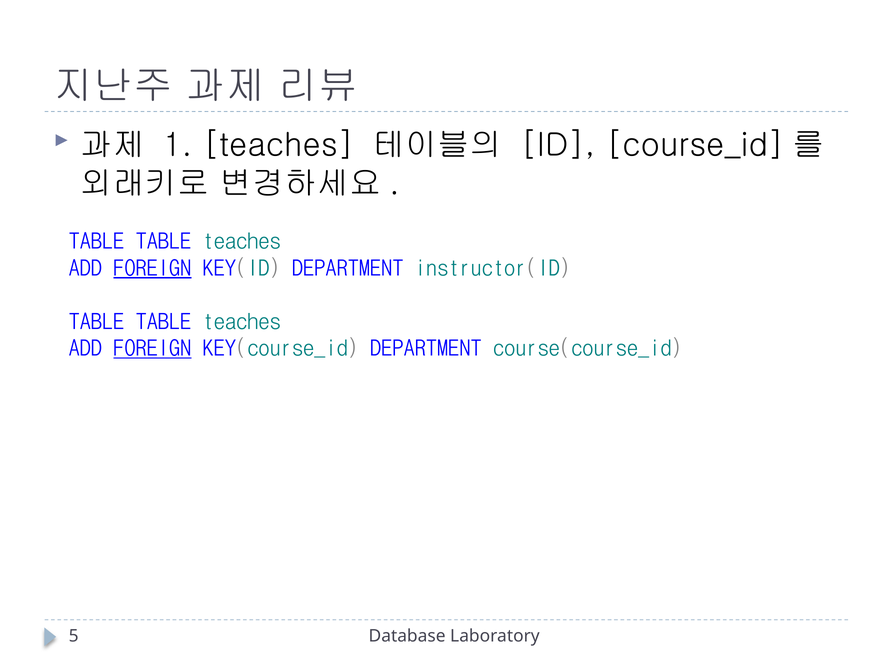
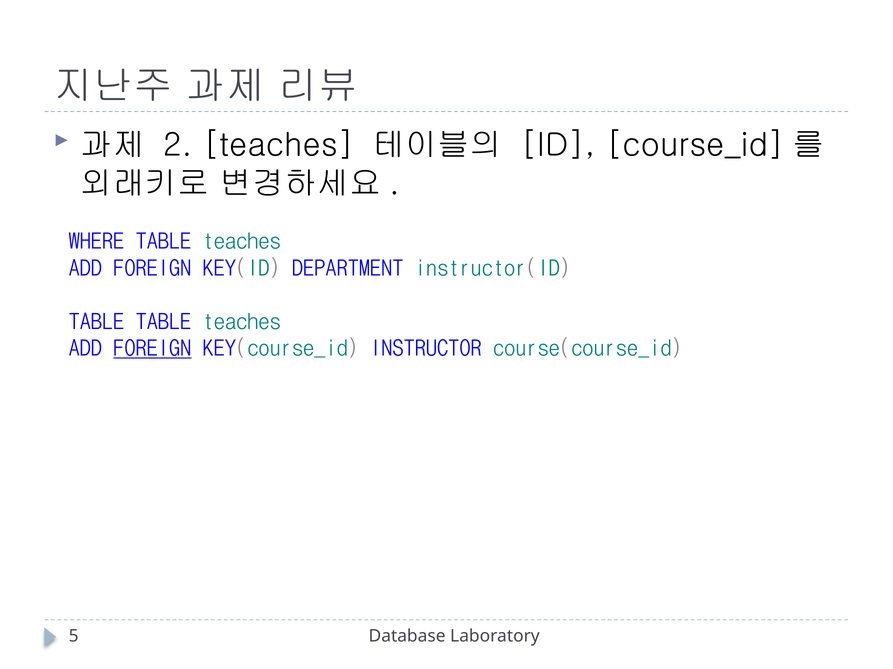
1: 1 -> 2
TABLE at (97, 242): TABLE -> WHERE
FOREIGN at (152, 268) underline: present -> none
KEY(course_id DEPARTMENT: DEPARTMENT -> INSTRUCTOR
